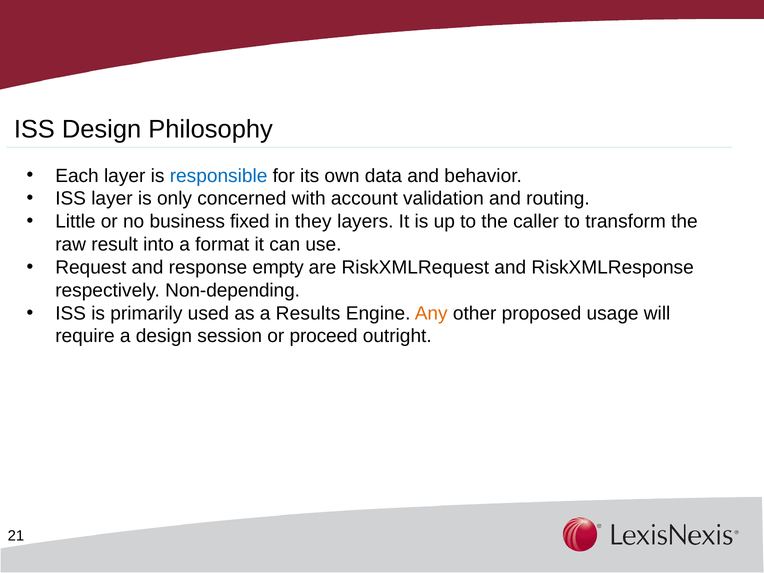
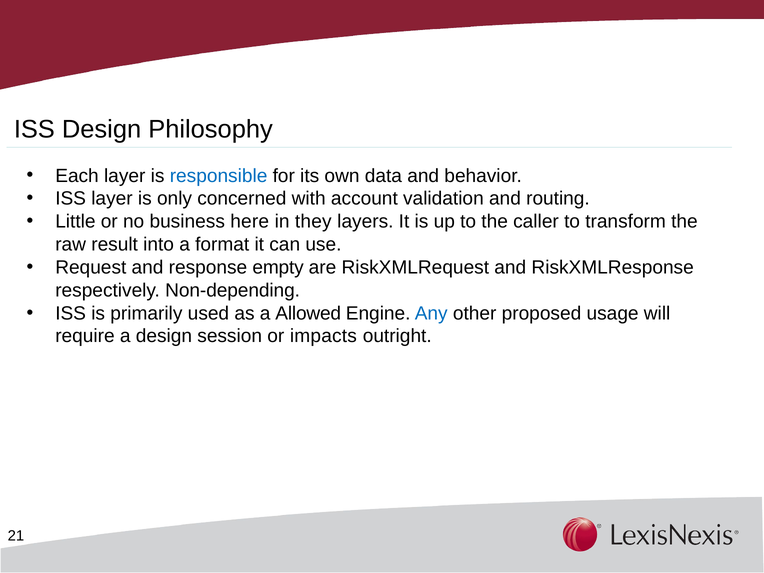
fixed: fixed -> here
Results: Results -> Allowed
Any colour: orange -> blue
proceed: proceed -> impacts
